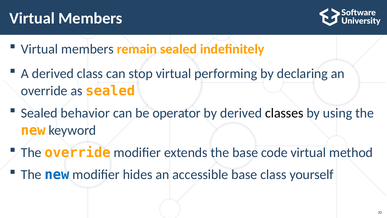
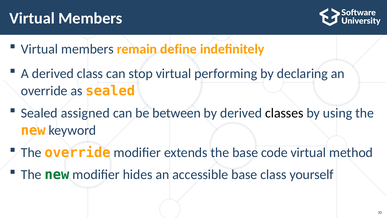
remain sealed: sealed -> define
behavior: behavior -> assigned
operator: operator -> between
new at (57, 174) colour: blue -> green
